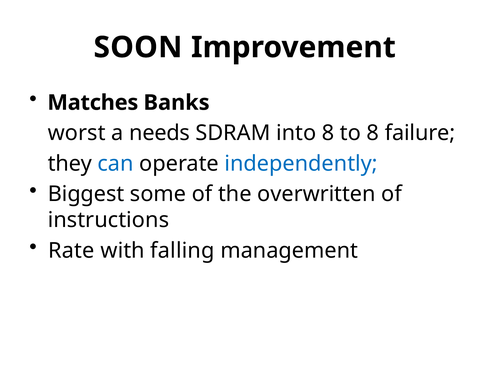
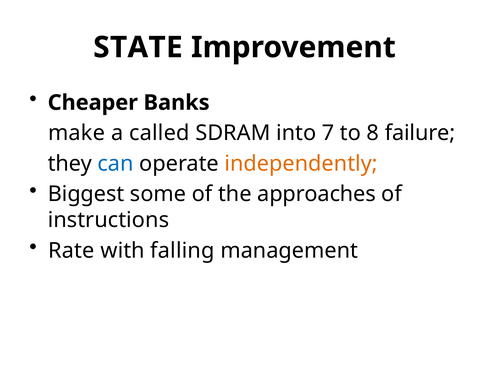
SOON: SOON -> STATE
Matches: Matches -> Cheaper
worst: worst -> make
needs: needs -> called
into 8: 8 -> 7
independently colour: blue -> orange
overwritten: overwritten -> approaches
